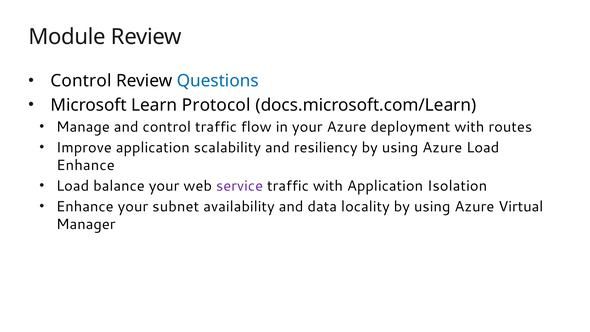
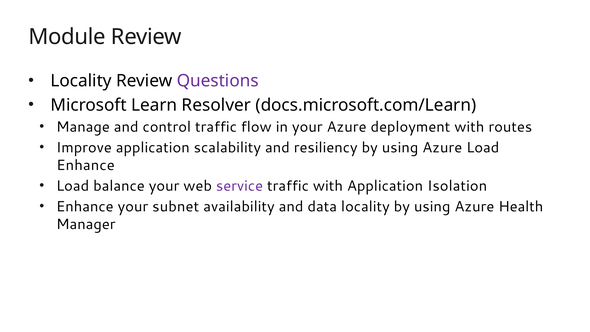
Control at (81, 81): Control -> Locality
Questions colour: blue -> purple
Protocol: Protocol -> Resolver
Virtual: Virtual -> Health
